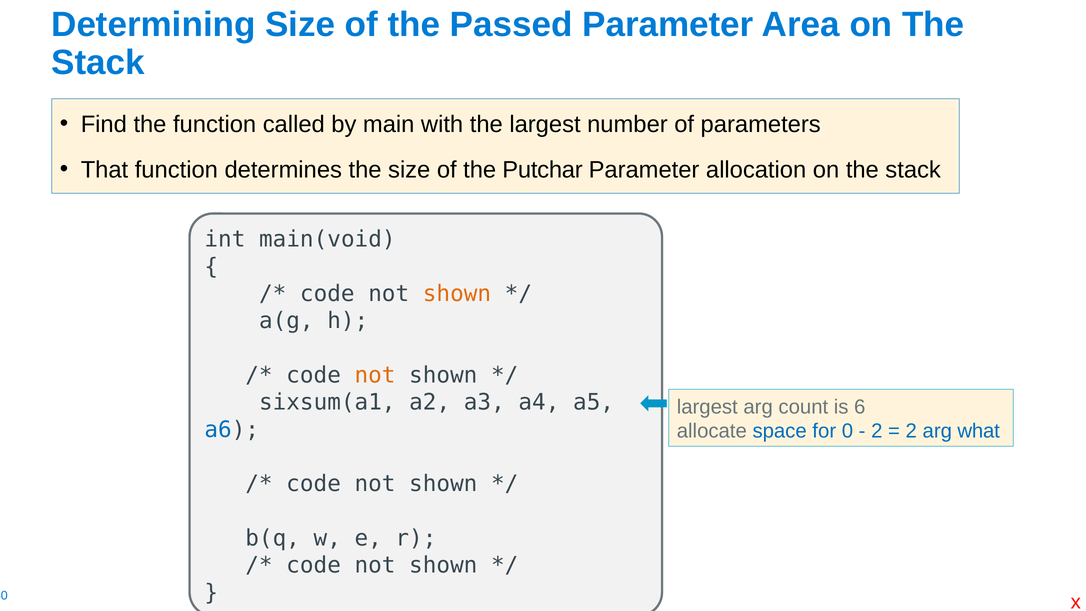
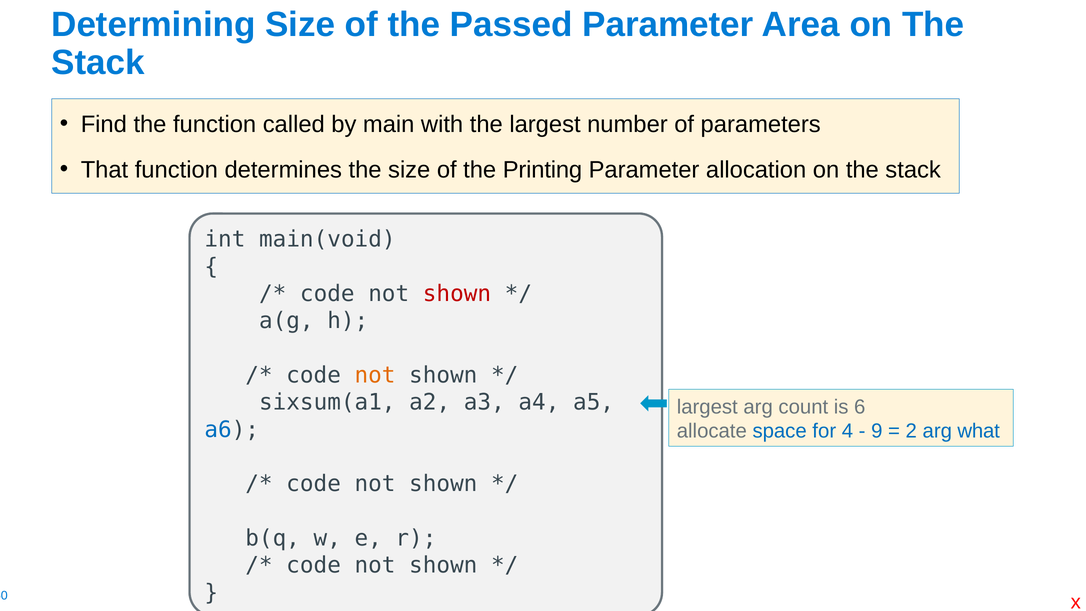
Putchar: Putchar -> Printing
shown at (457, 294) colour: orange -> red
0: 0 -> 4
2 at (877, 431): 2 -> 9
